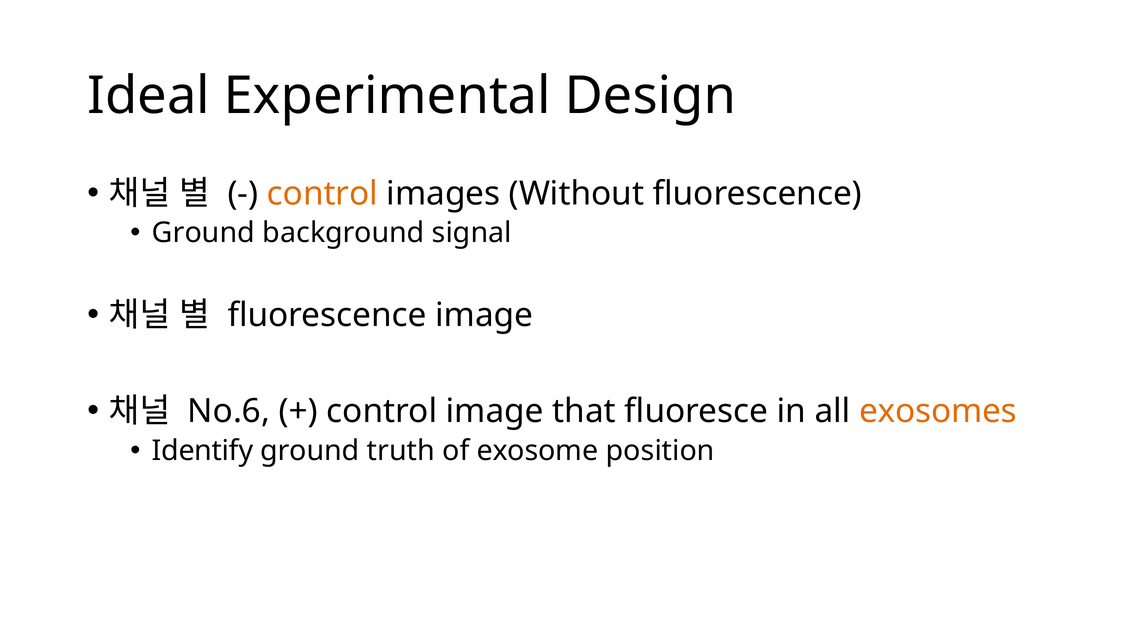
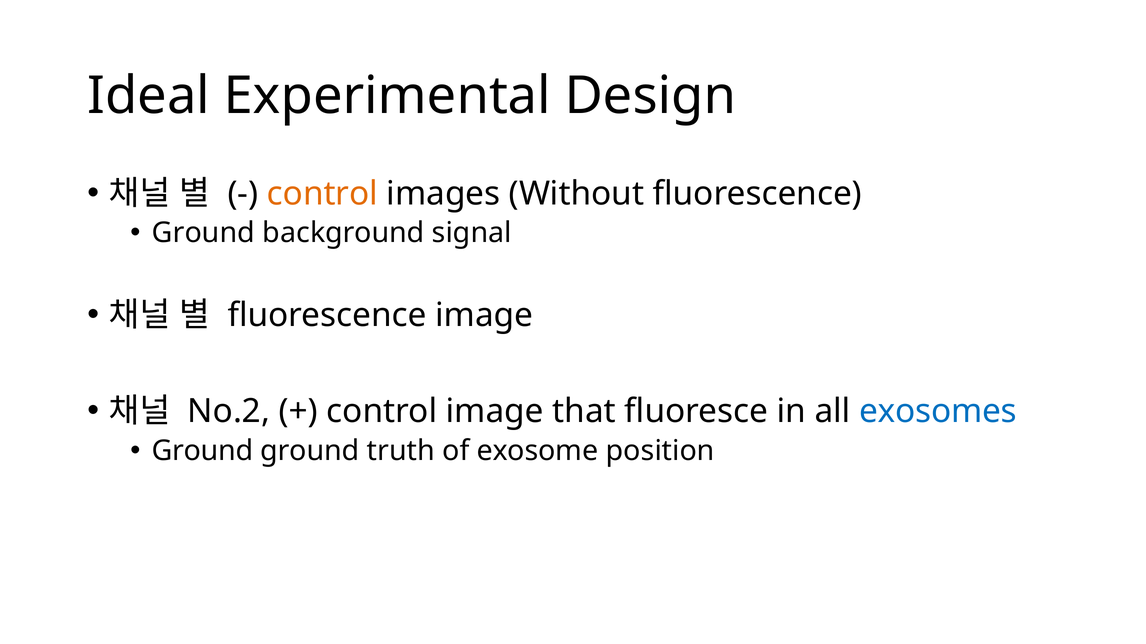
No.6: No.6 -> No.2
exosomes colour: orange -> blue
Identify at (202, 451): Identify -> Ground
